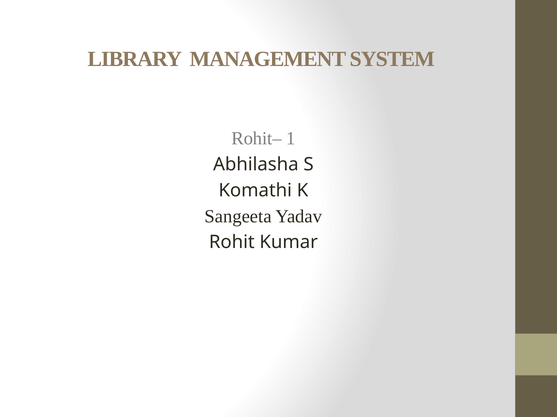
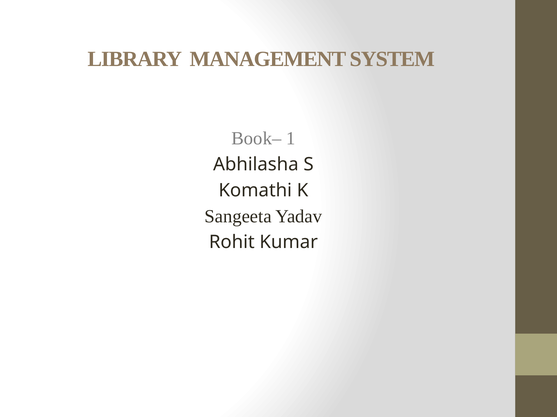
Rohit–: Rohit– -> Book–
